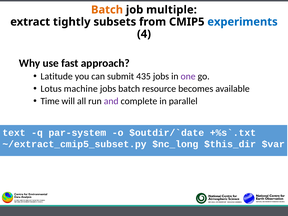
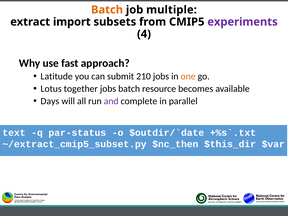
tightly: tightly -> import
experiments colour: blue -> purple
435: 435 -> 210
one colour: purple -> orange
machine: machine -> together
Time: Time -> Days
par-system: par-system -> par-status
$nc_long: $nc_long -> $nc_then
